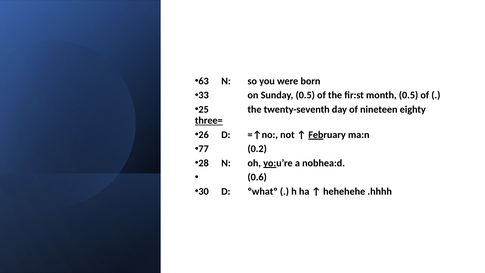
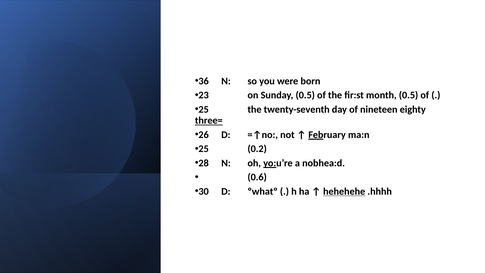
63: 63 -> 36
33: 33 -> 23
77 at (204, 149): 77 -> 25
hehehehe underline: none -> present
